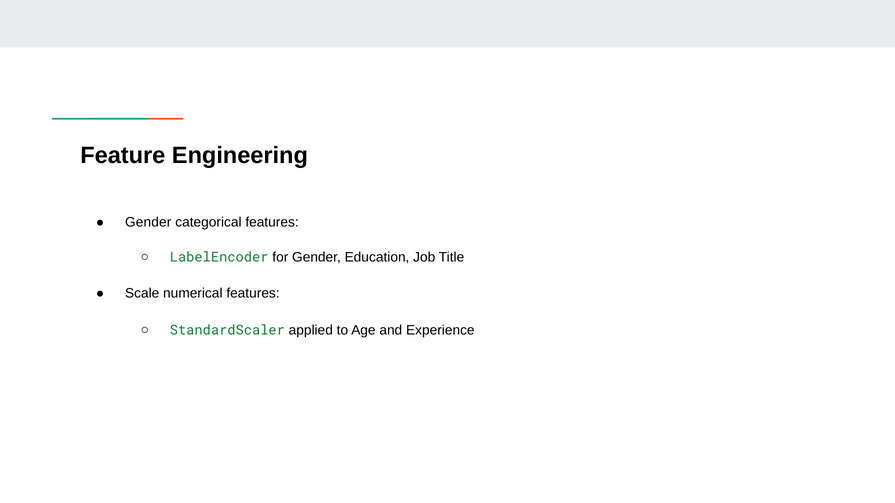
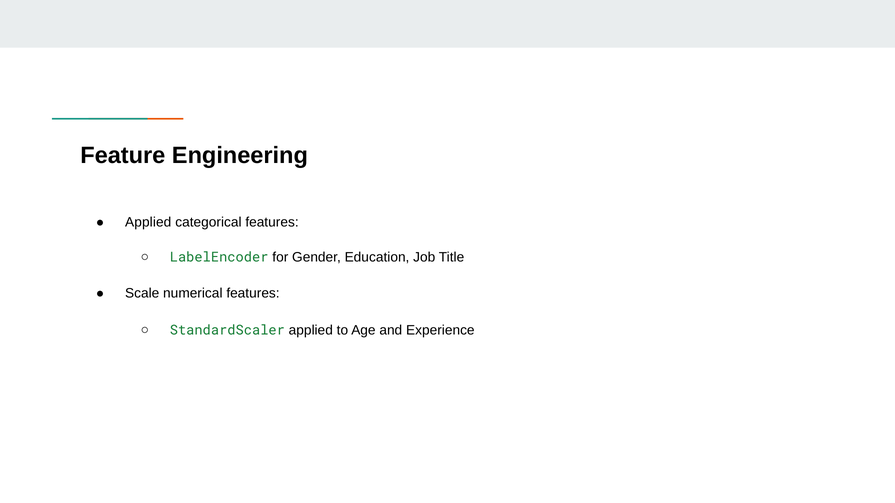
Gender at (148, 223): Gender -> Applied
